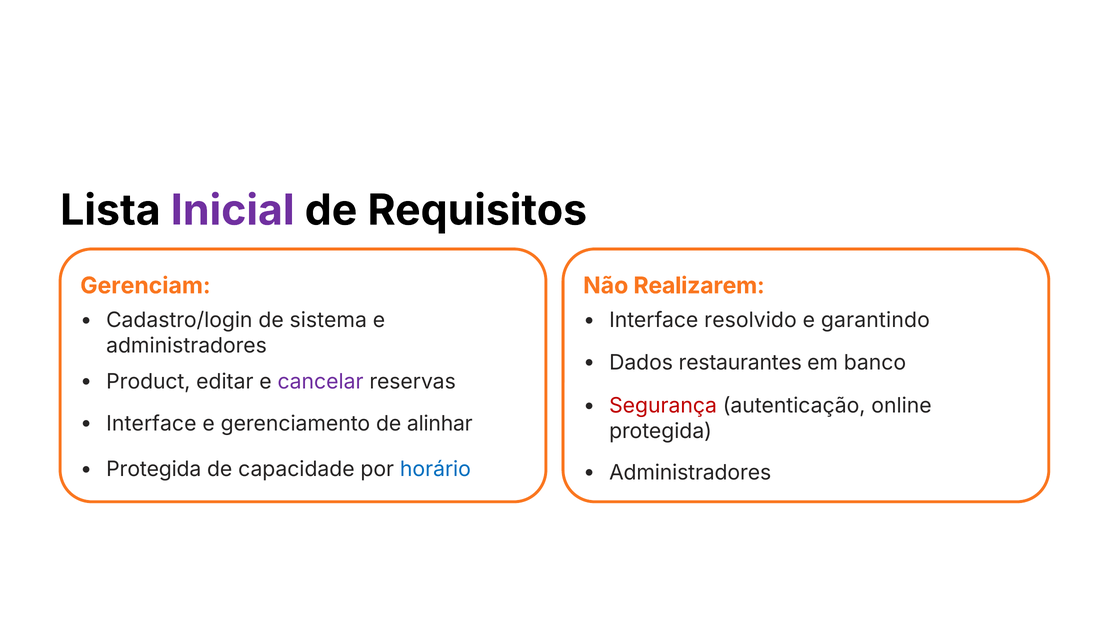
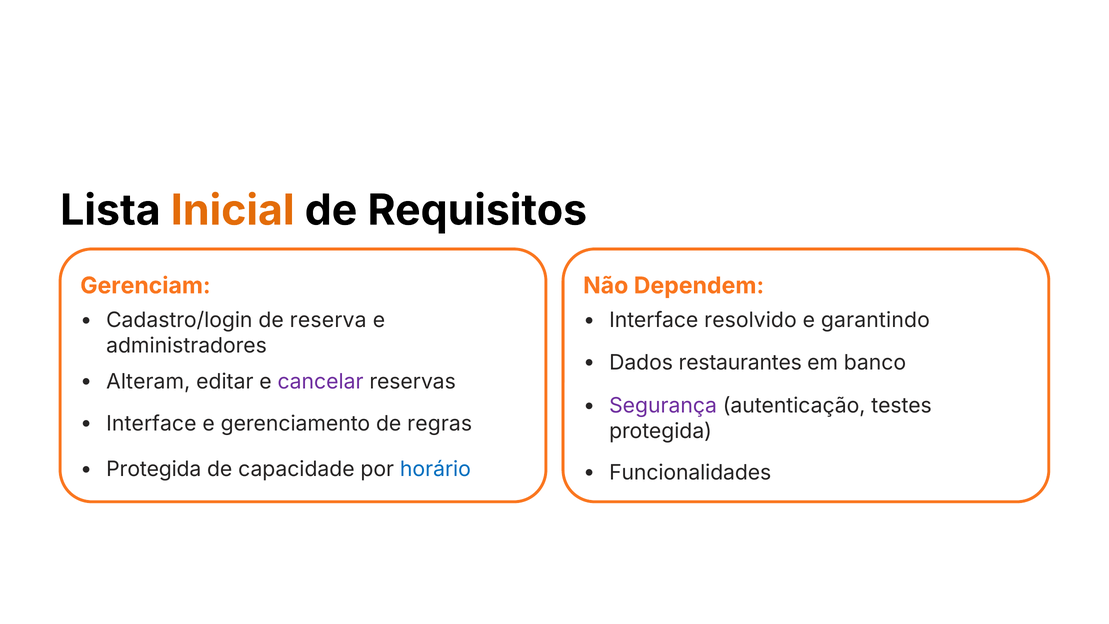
Inicial colour: purple -> orange
Realizarem: Realizarem -> Dependem
sistema: sistema -> reserva
Product: Product -> Alteram
Segurança colour: red -> purple
online: online -> testes
alinhar: alinhar -> regras
Administradores at (690, 472): Administradores -> Funcionalidades
